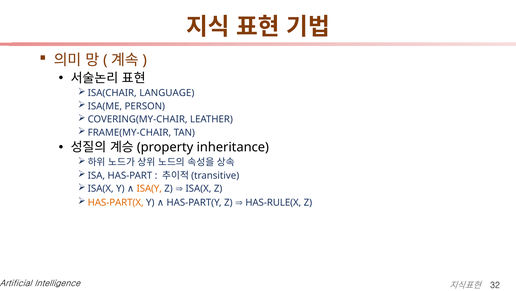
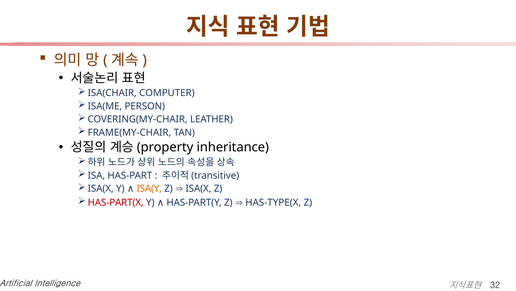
LANGUAGE: LANGUAGE -> COMPUTER
HAS-PART(X colour: orange -> red
HAS-RULE(X: HAS-RULE(X -> HAS-TYPE(X
